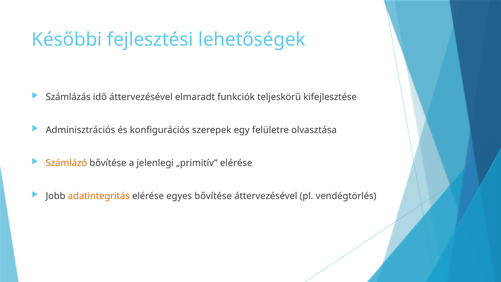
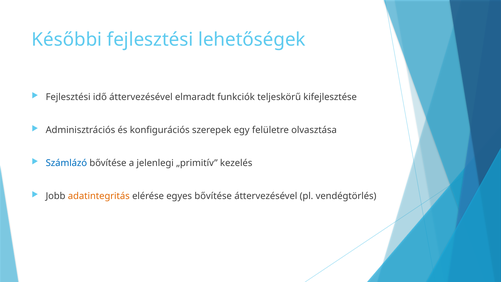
Számlázás at (68, 97): Számlázás -> Fejlesztési
Számlázó colour: orange -> blue
„primitív elérése: elérése -> kezelés
